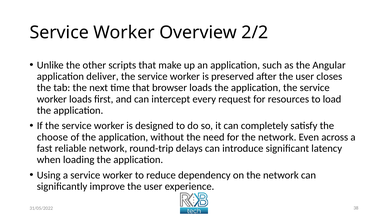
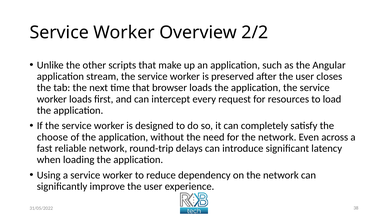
deliver: deliver -> stream
